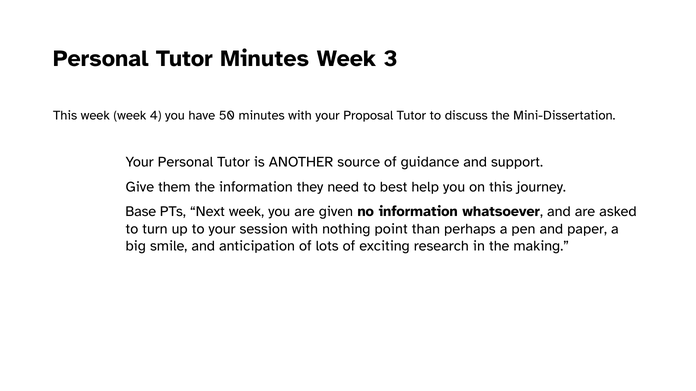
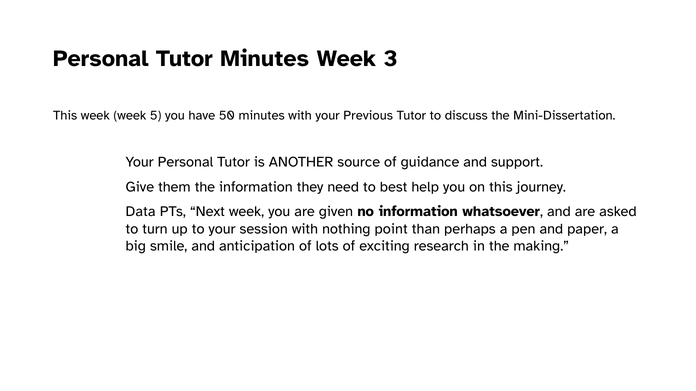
4: 4 -> 5
Proposal: Proposal -> Previous
Base: Base -> Data
